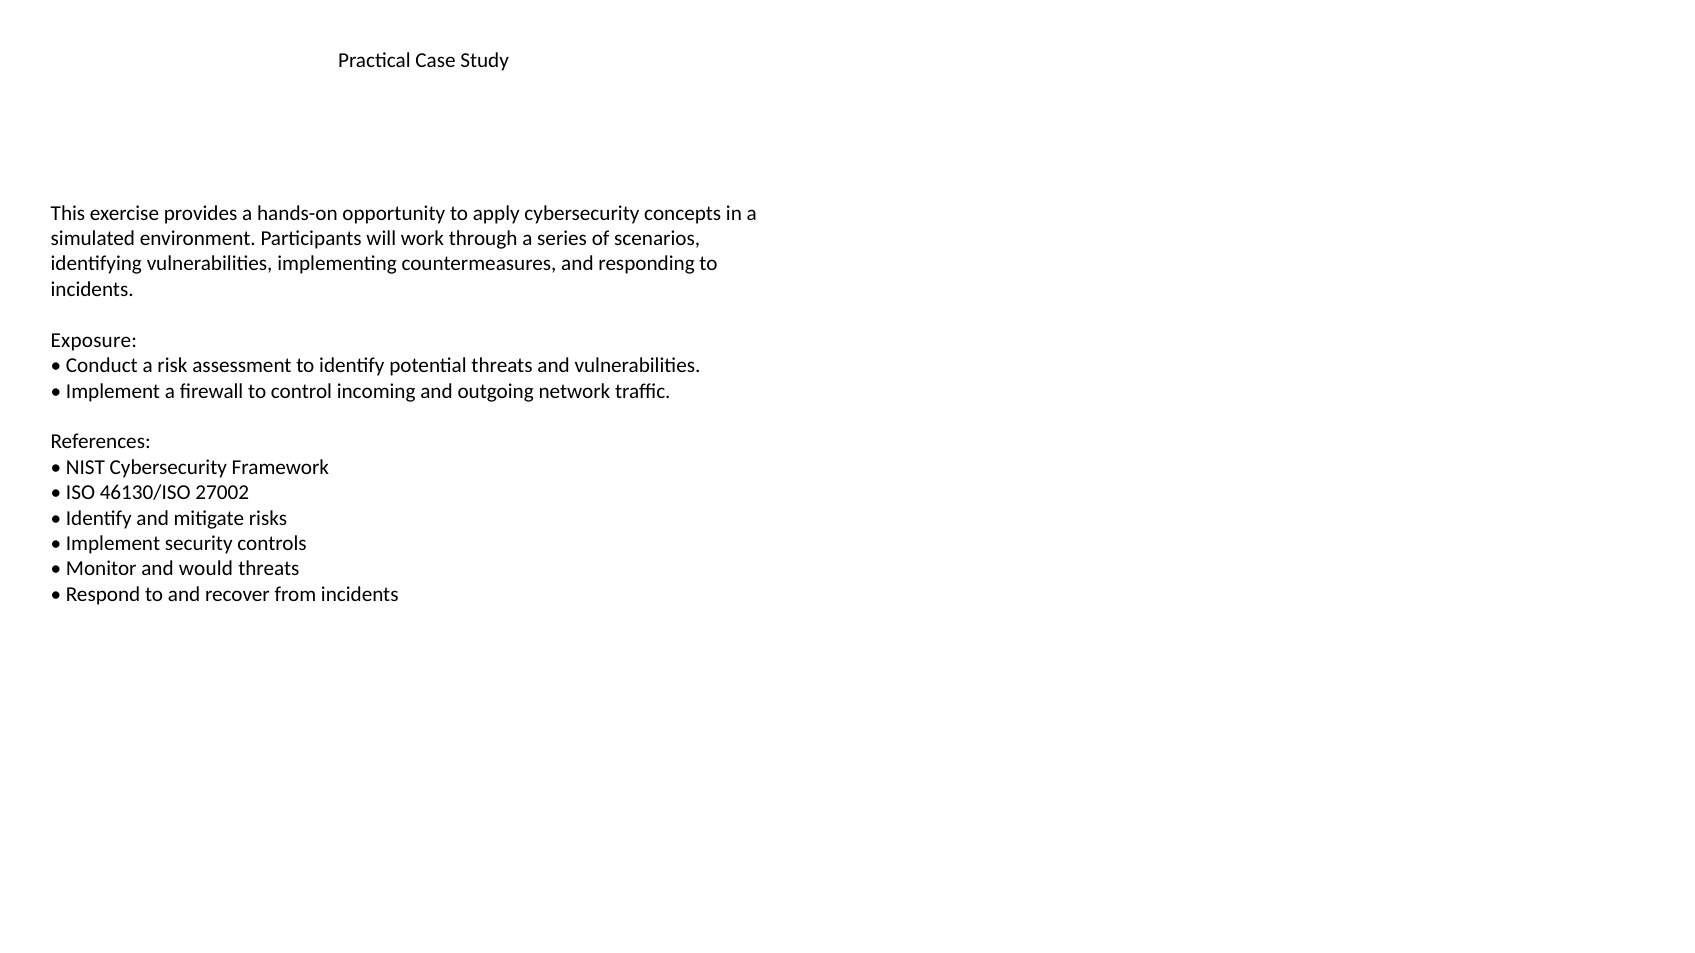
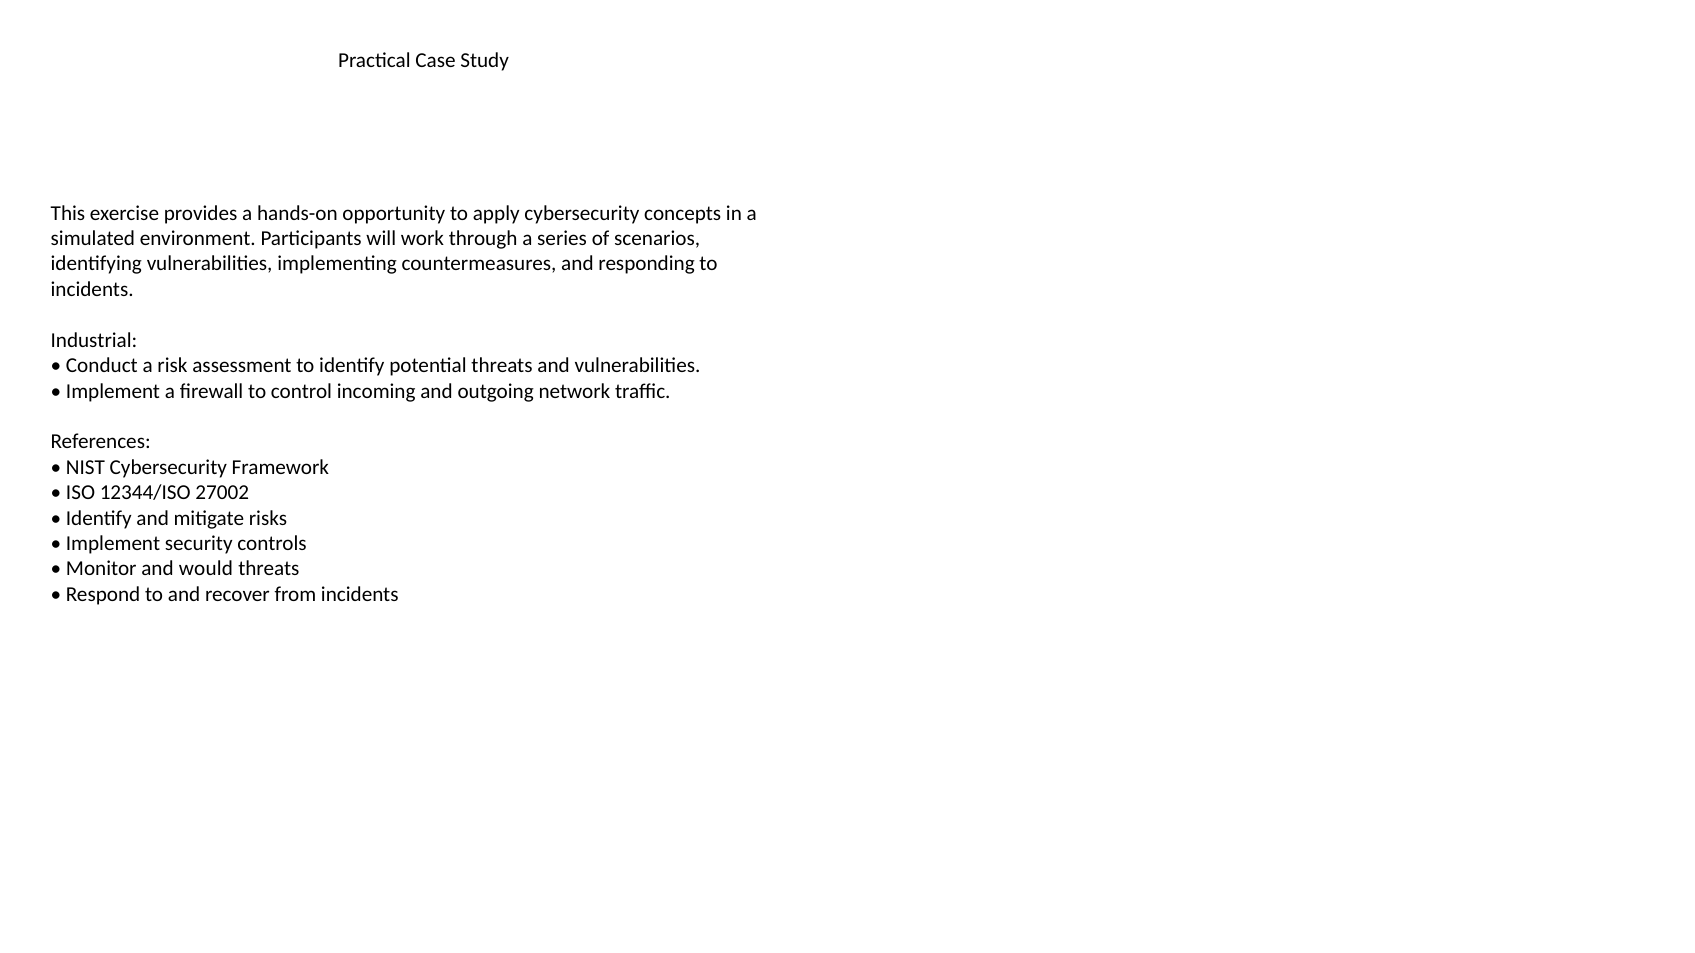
Exposure: Exposure -> Industrial
46130/ISO: 46130/ISO -> 12344/ISO
